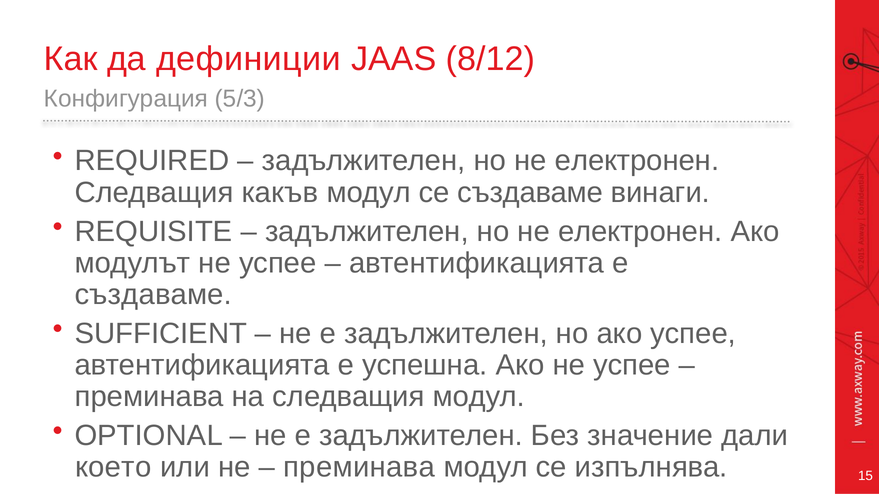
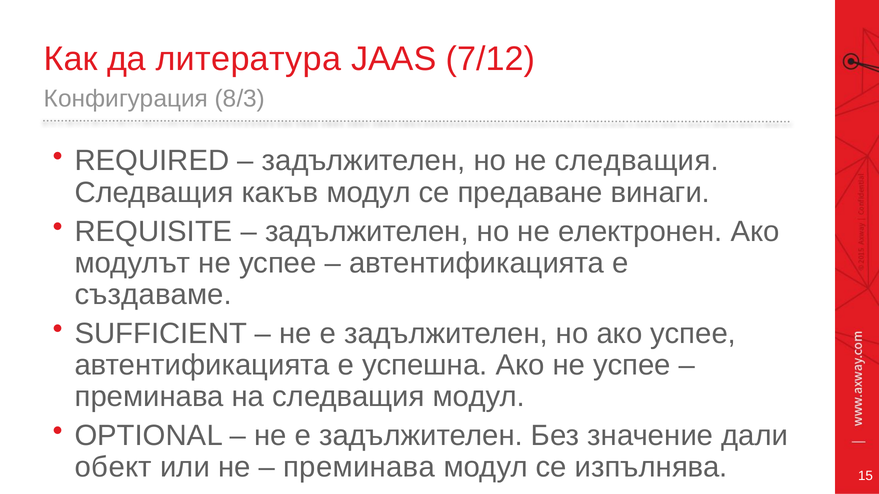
дефиниции: дефиниции -> литература
8/12: 8/12 -> 7/12
5/3: 5/3 -> 8/3
електронен at (637, 161): електронен -> следващия
се създаваме: създаваме -> предаване
което: което -> обект
